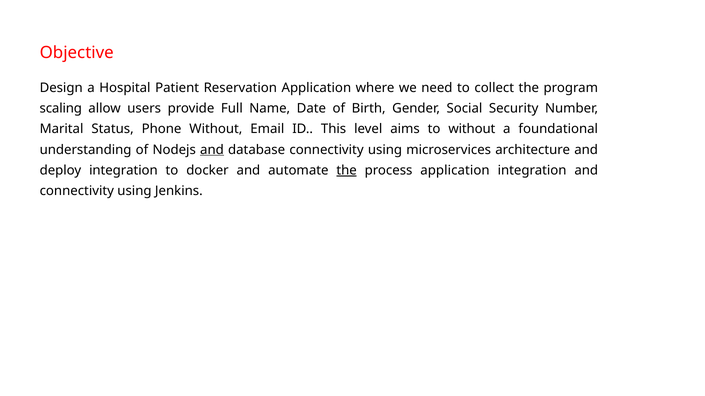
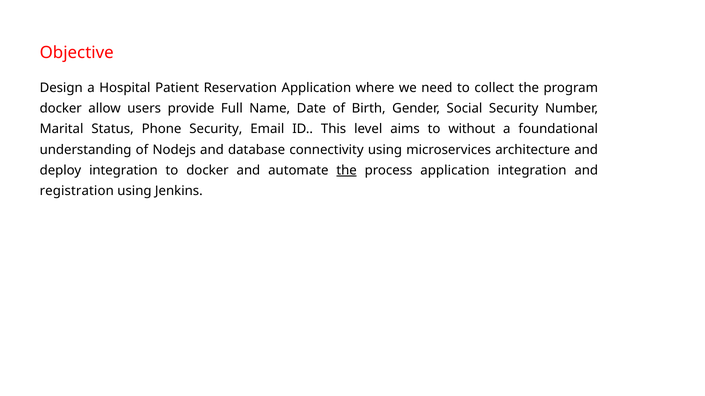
scaling at (61, 109): scaling -> docker
Phone Without: Without -> Security
and at (212, 150) underline: present -> none
connectivity at (77, 191): connectivity -> registration
